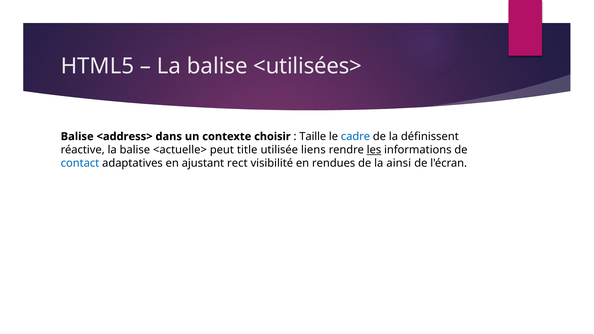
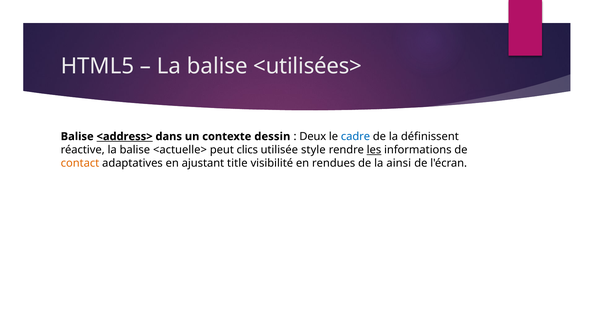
<address> underline: none -> present
choisir: choisir -> dessin
Taille: Taille -> Deux
title: title -> clics
liens: liens -> style
contact colour: blue -> orange
rect: rect -> title
